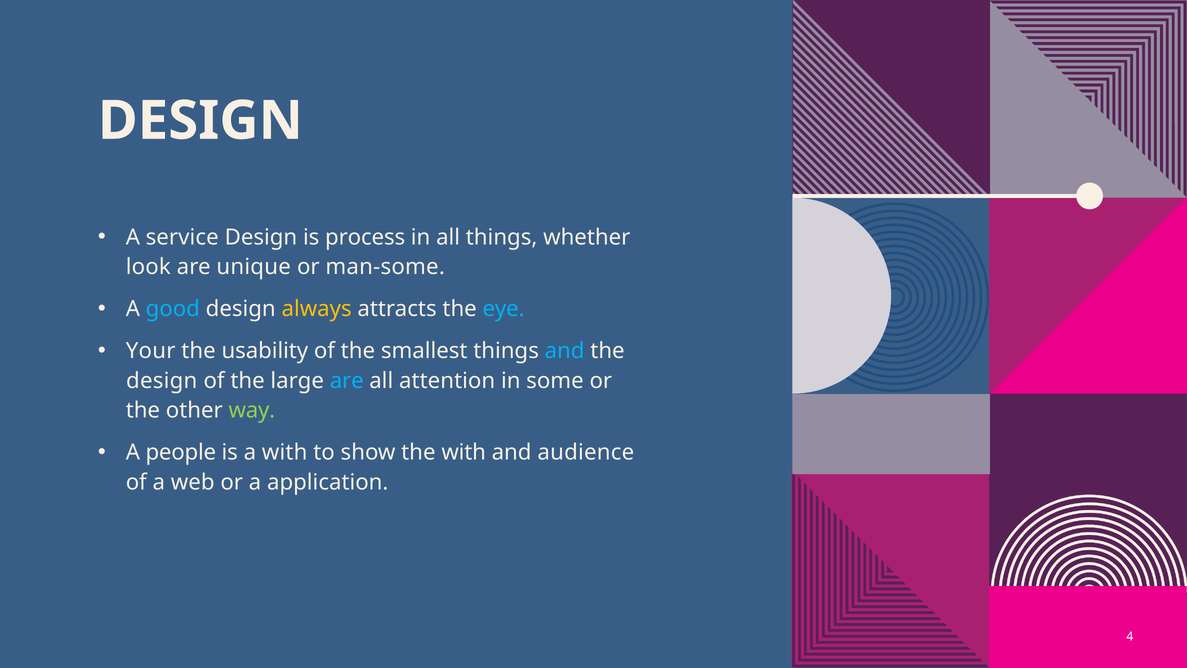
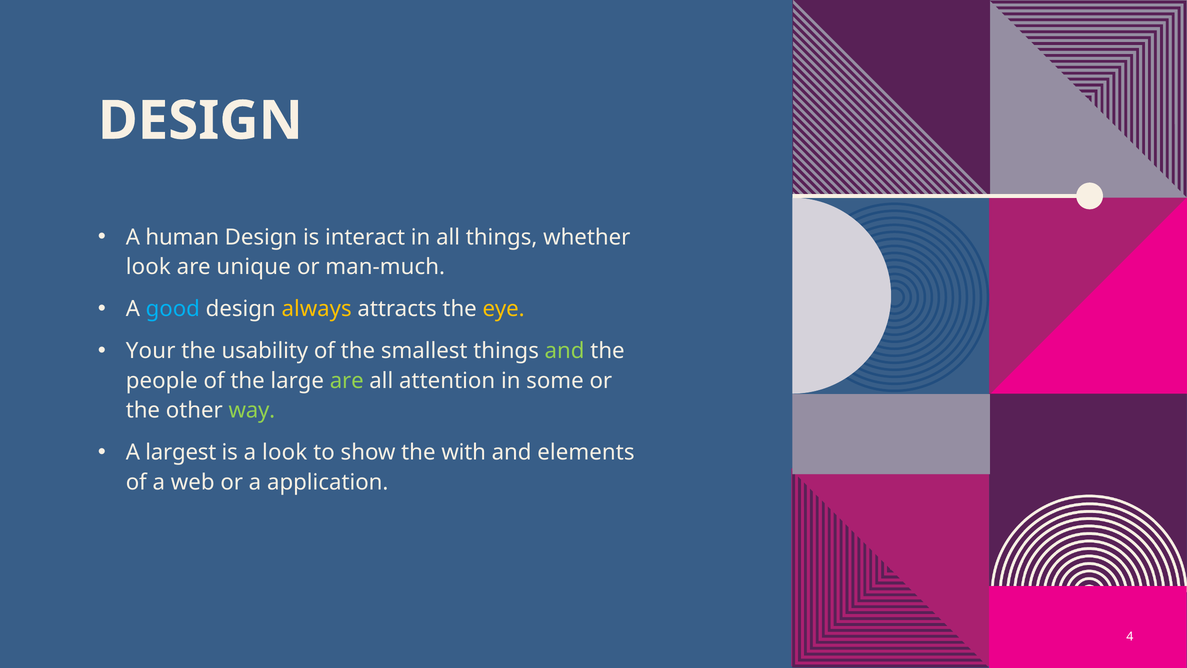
service: service -> human
process: process -> interact
man-some: man-some -> man-much
eye colour: light blue -> yellow
and at (565, 351) colour: light blue -> light green
design at (162, 381): design -> people
are at (347, 381) colour: light blue -> light green
people: people -> largest
a with: with -> look
audience: audience -> elements
